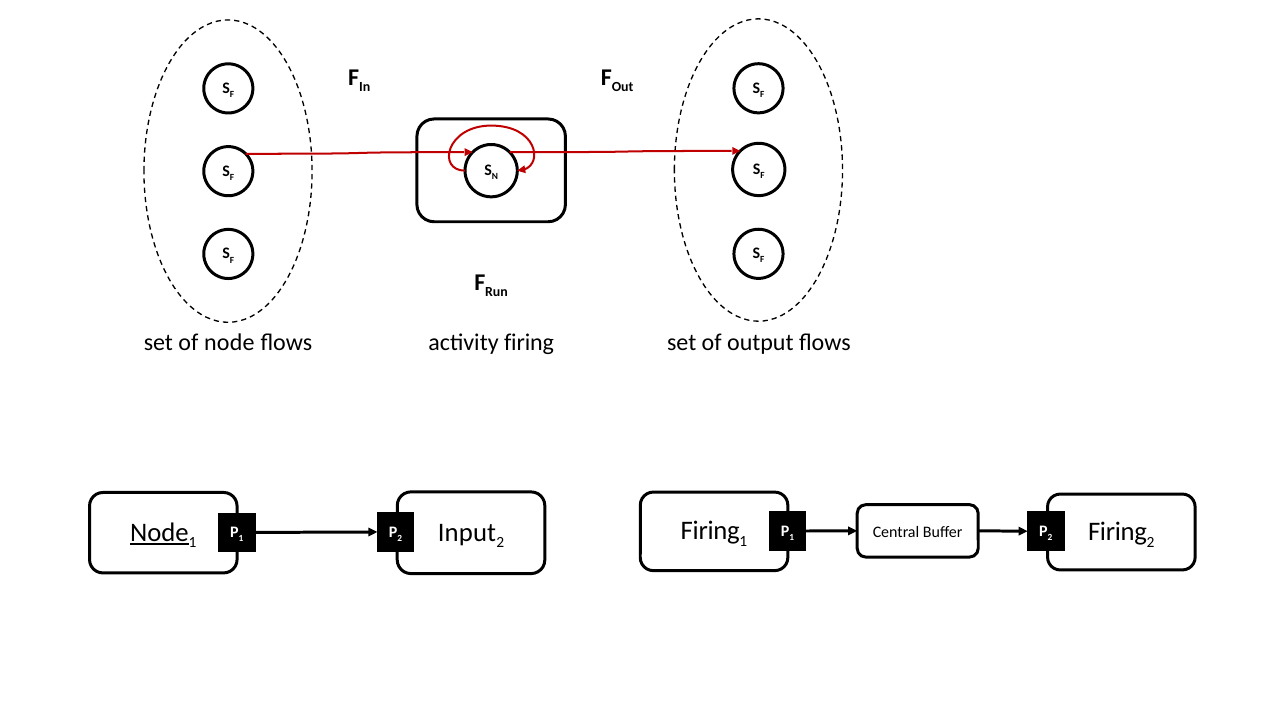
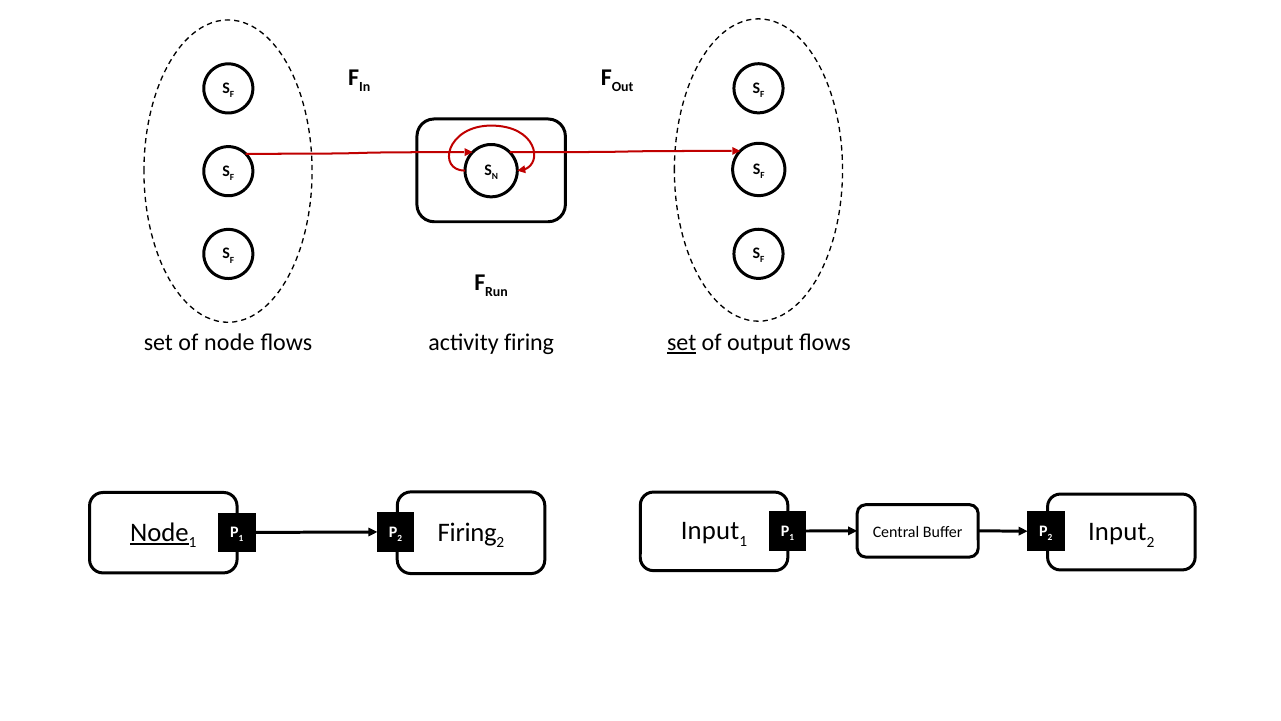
set at (682, 342) underline: none -> present
Input at (467, 532): Input -> Firing
Firing at (710, 531): Firing -> Input
Firing at (1118, 531): Firing -> Input
